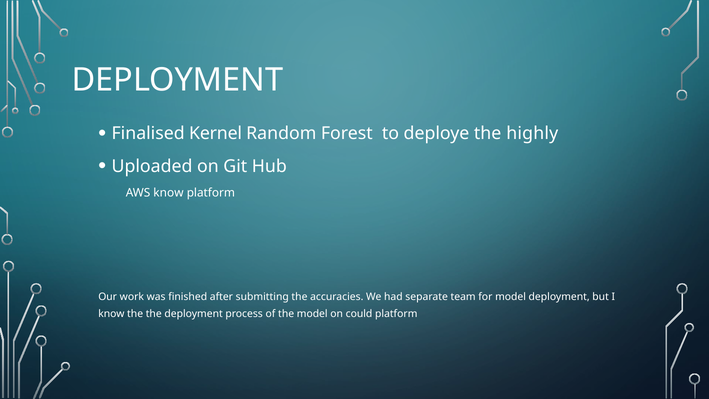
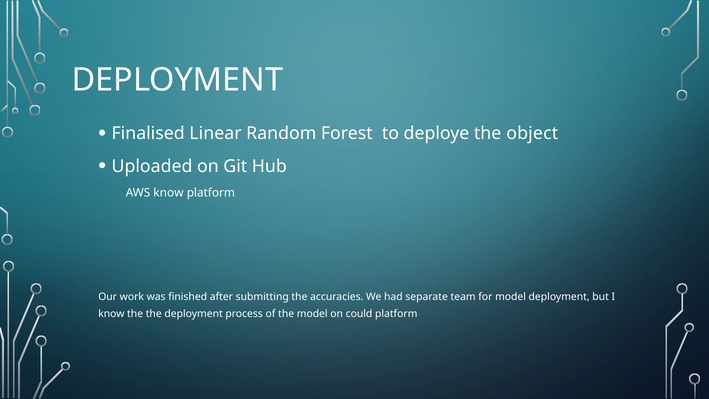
Kernel: Kernel -> Linear
highly: highly -> object
